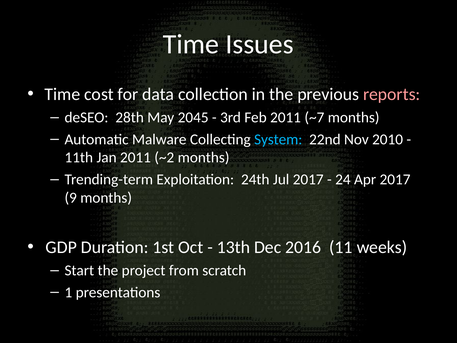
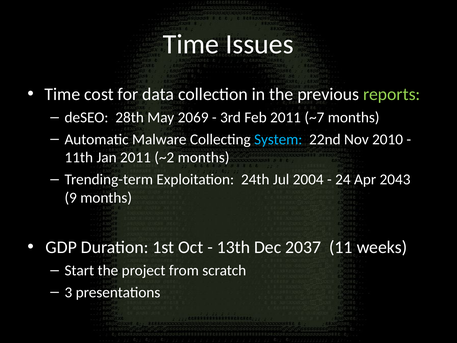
reports colour: pink -> light green
2045: 2045 -> 2069
Jul 2017: 2017 -> 2004
Apr 2017: 2017 -> 2043
2016: 2016 -> 2037
1: 1 -> 3
